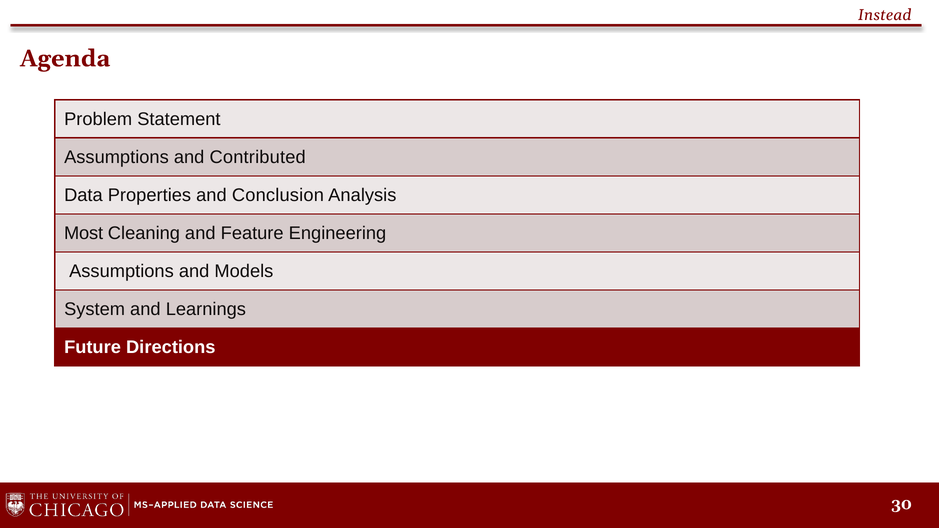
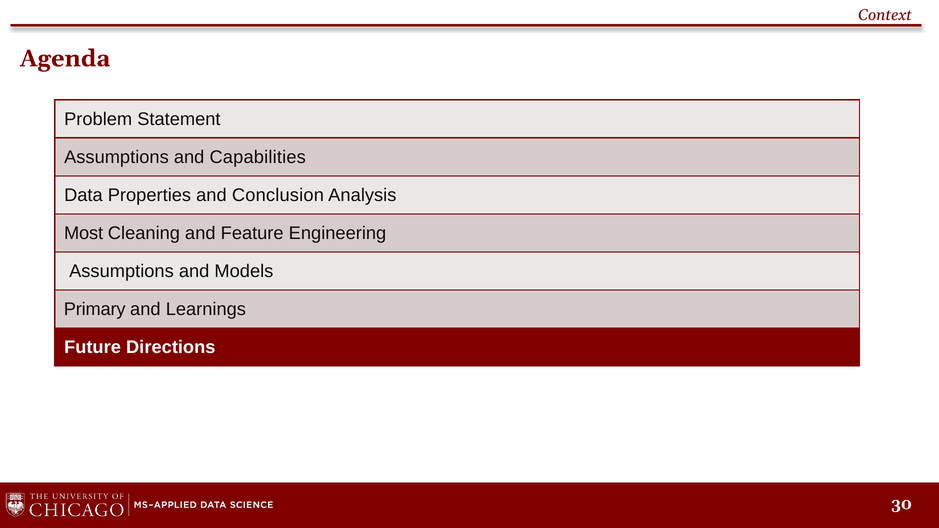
Instead: Instead -> Context
Contributed: Contributed -> Capabilities
System: System -> Primary
